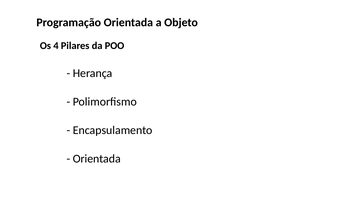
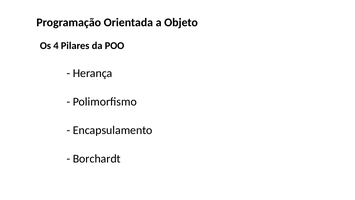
Orientada at (97, 158): Orientada -> Borchardt
